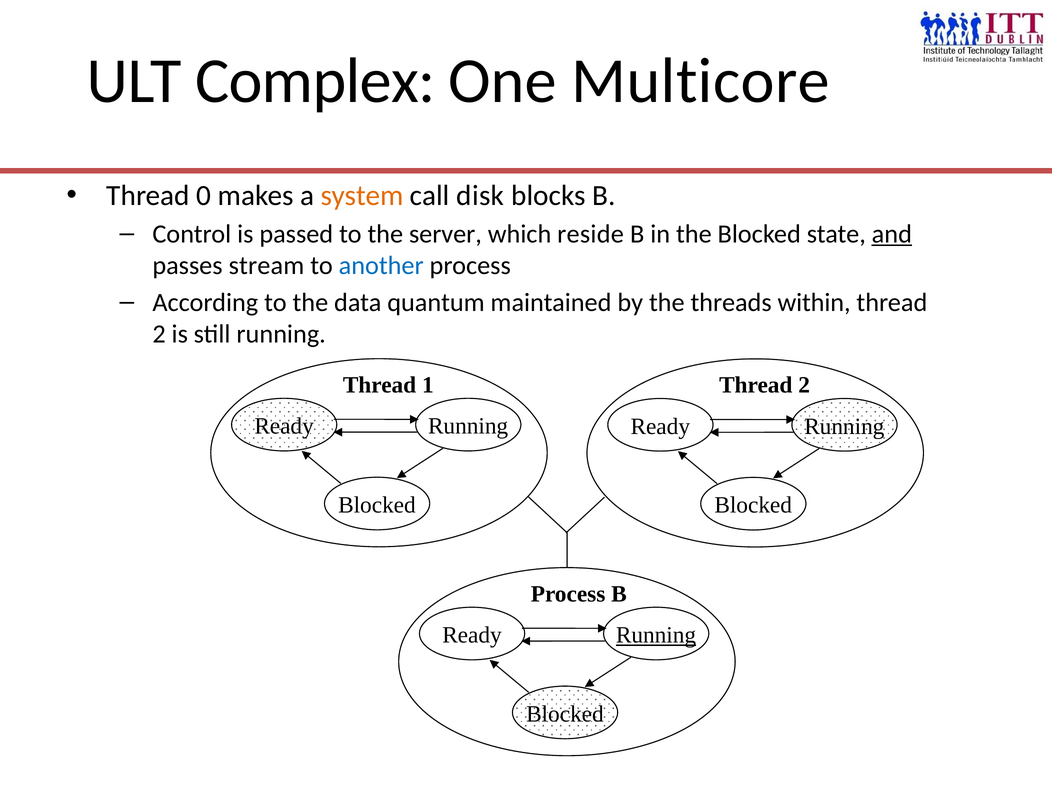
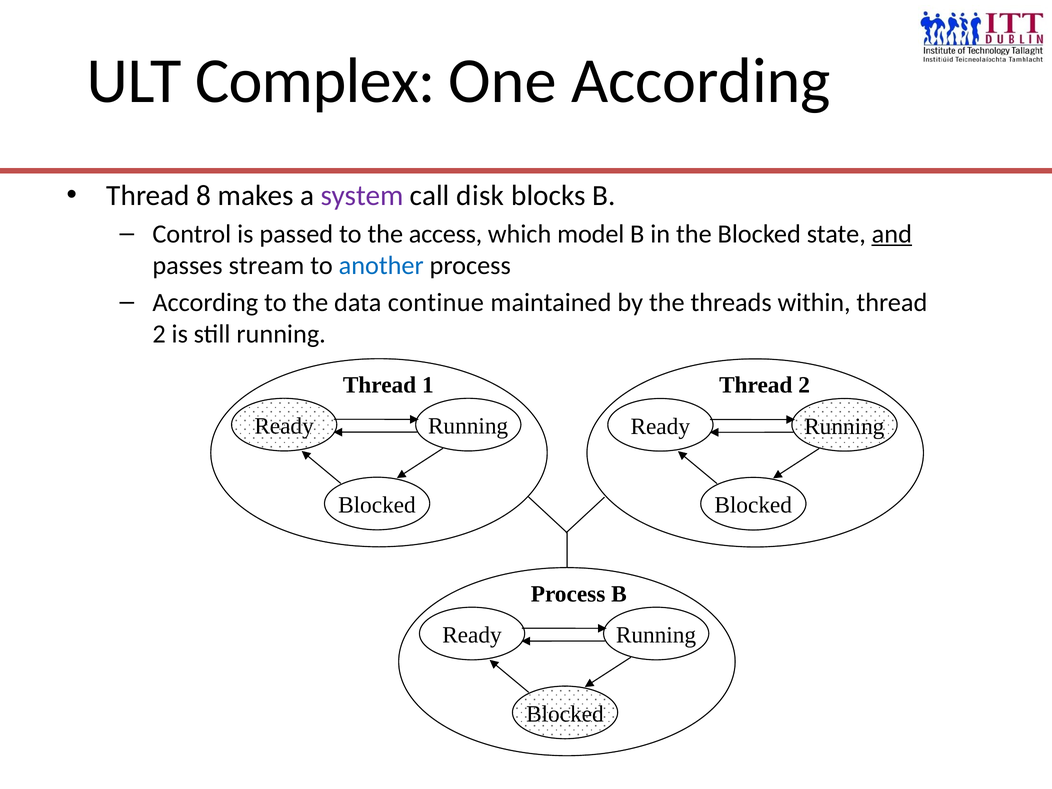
One Multicore: Multicore -> According
0: 0 -> 8
system colour: orange -> purple
server: server -> access
reside: reside -> model
quantum: quantum -> continue
Running at (656, 635) underline: present -> none
